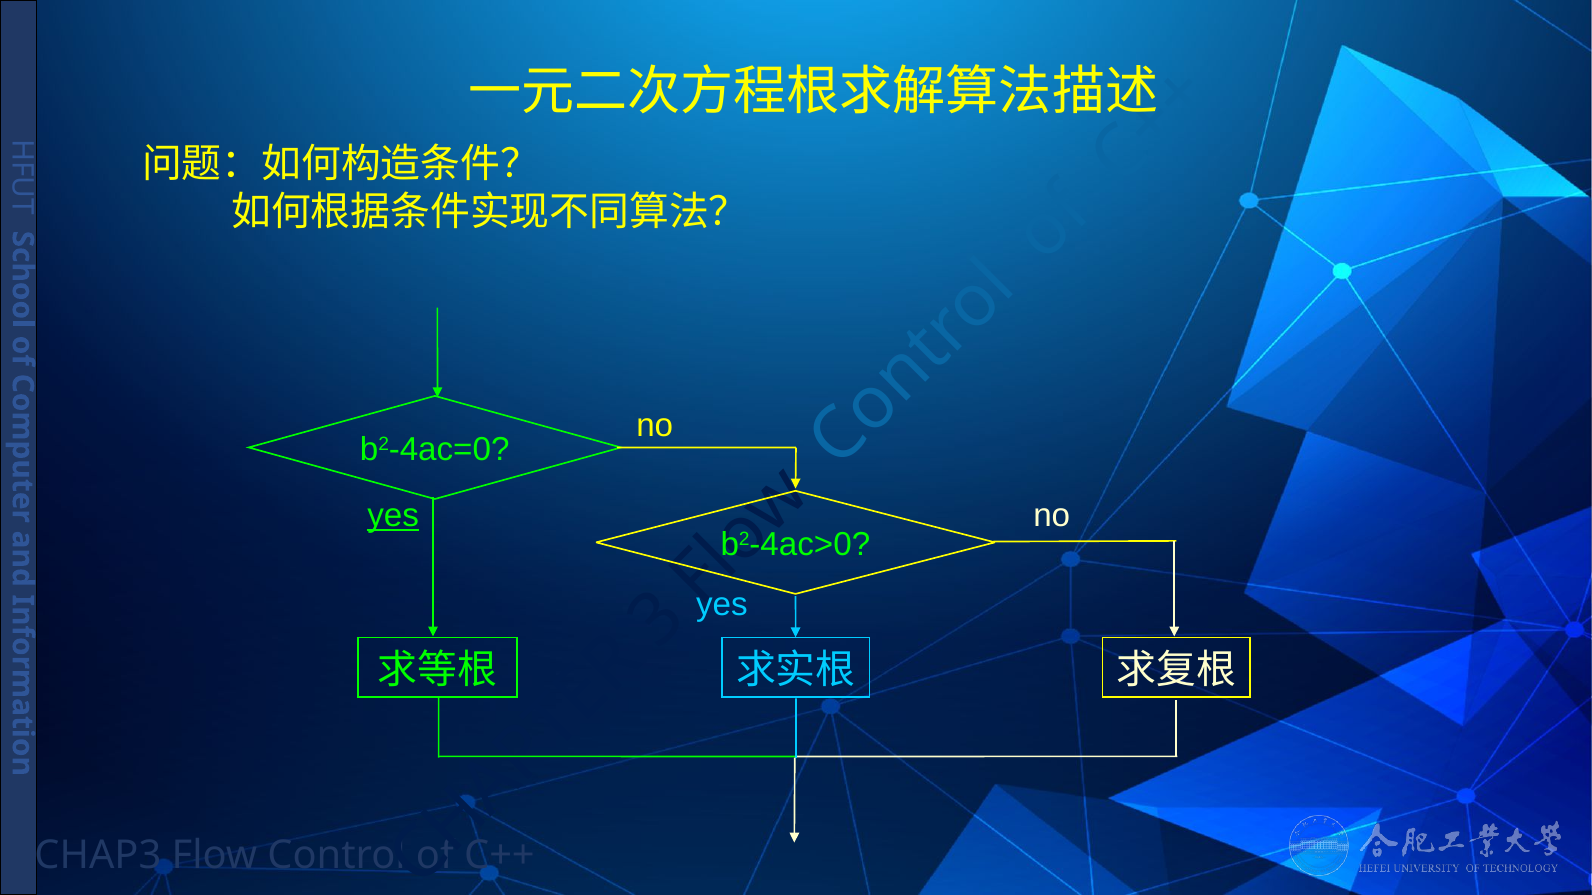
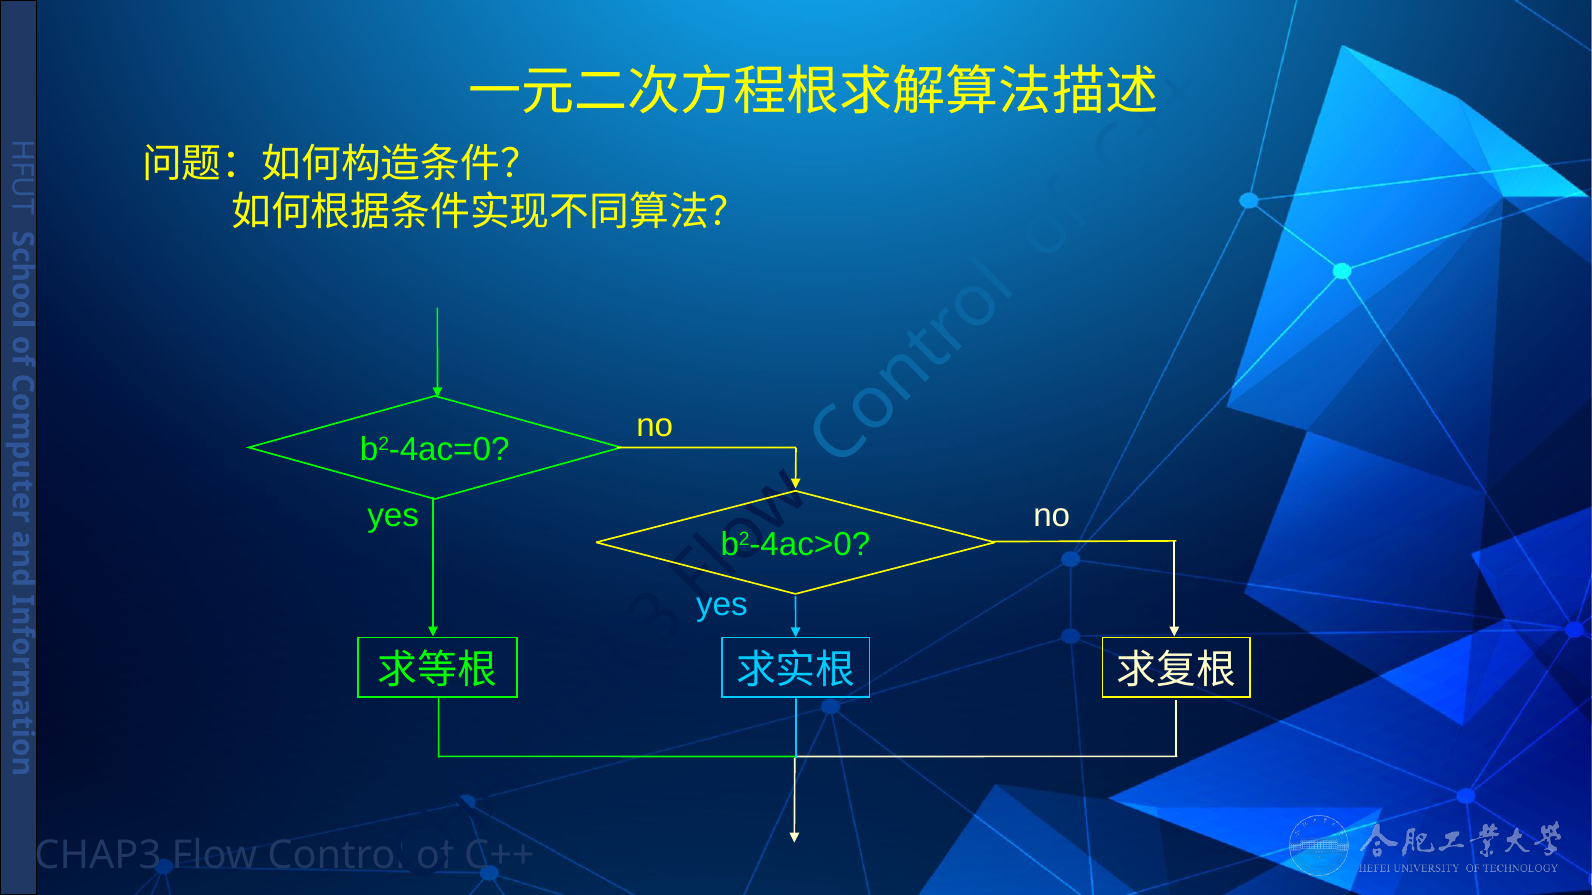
yes at (393, 516) underline: present -> none
